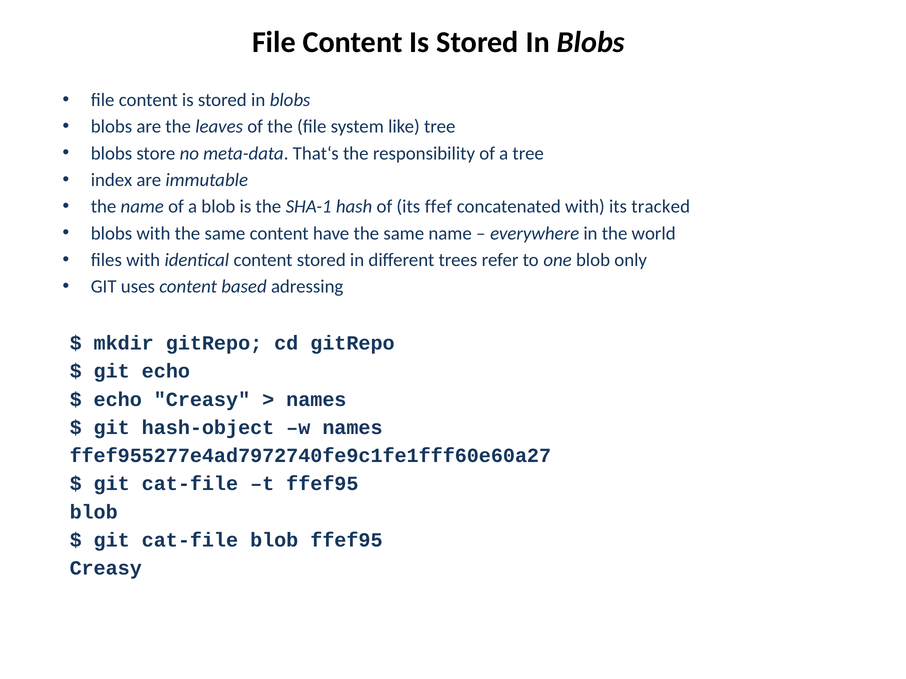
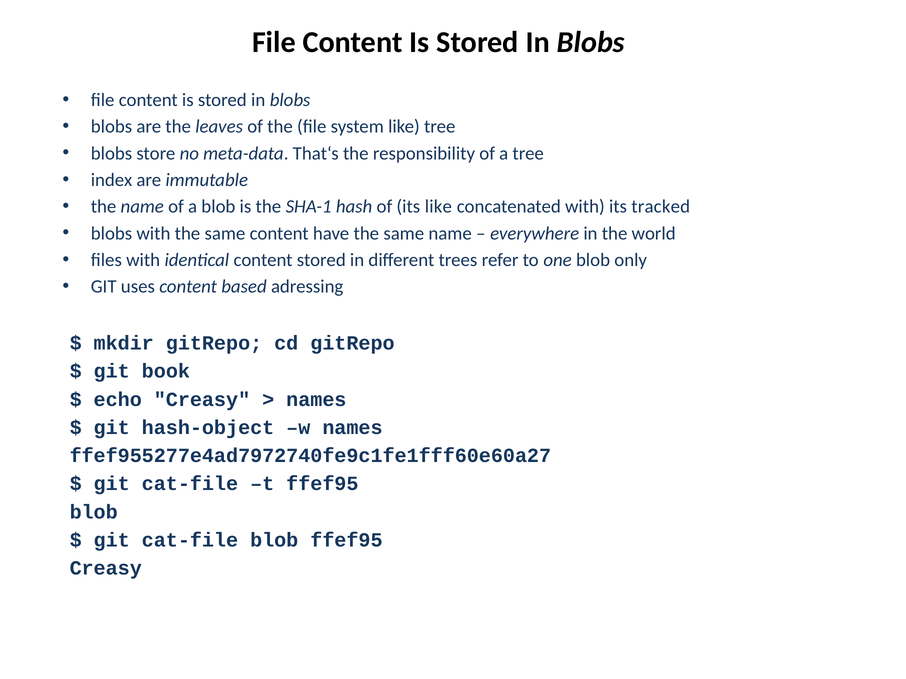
its ffef: ffef -> like
git echo: echo -> book
